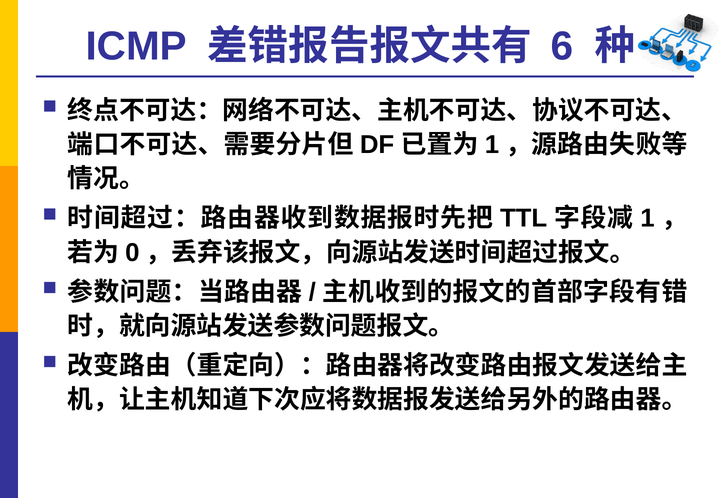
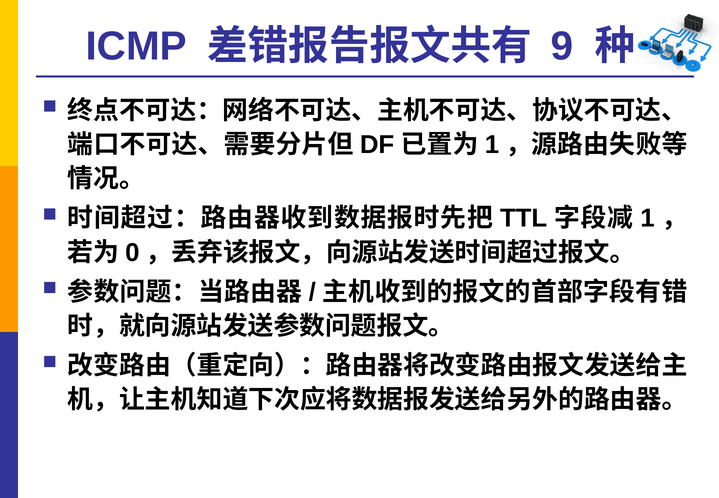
6: 6 -> 9
